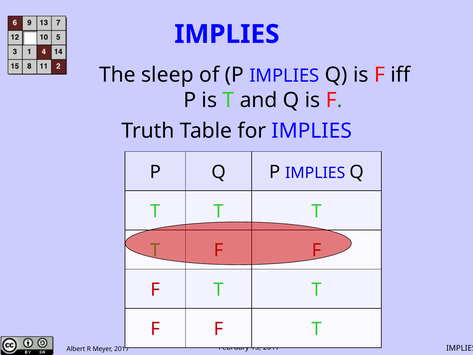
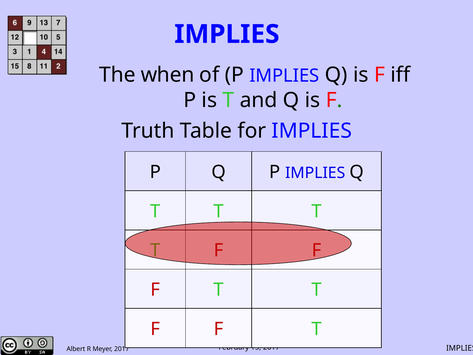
sleep: sleep -> when
